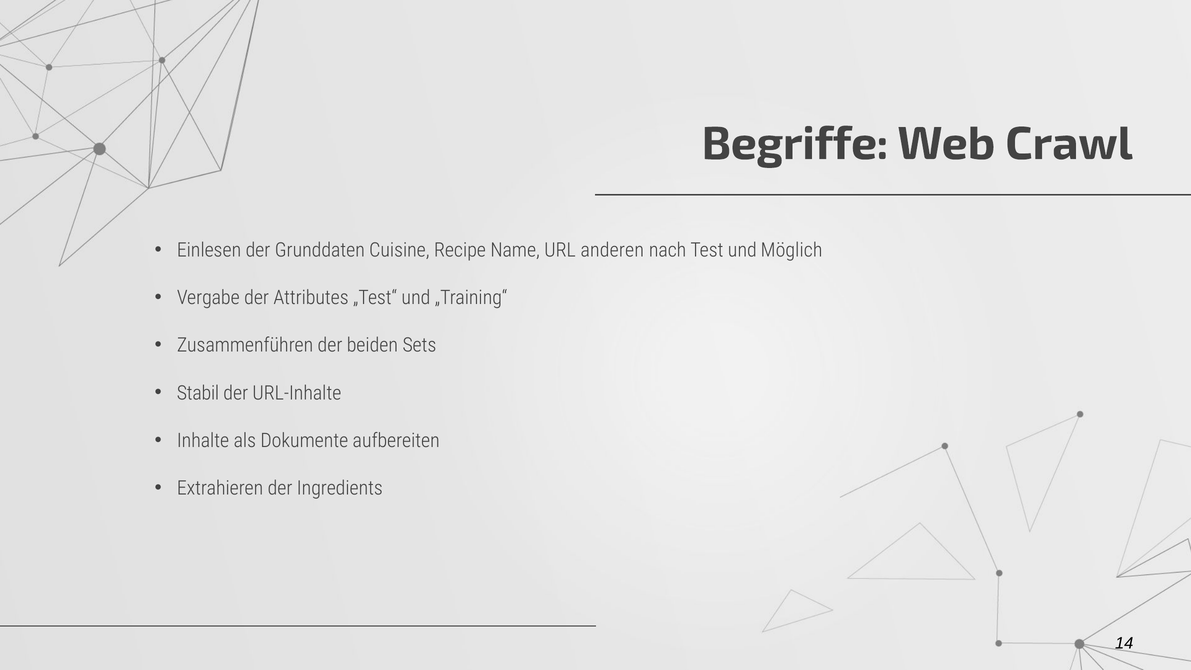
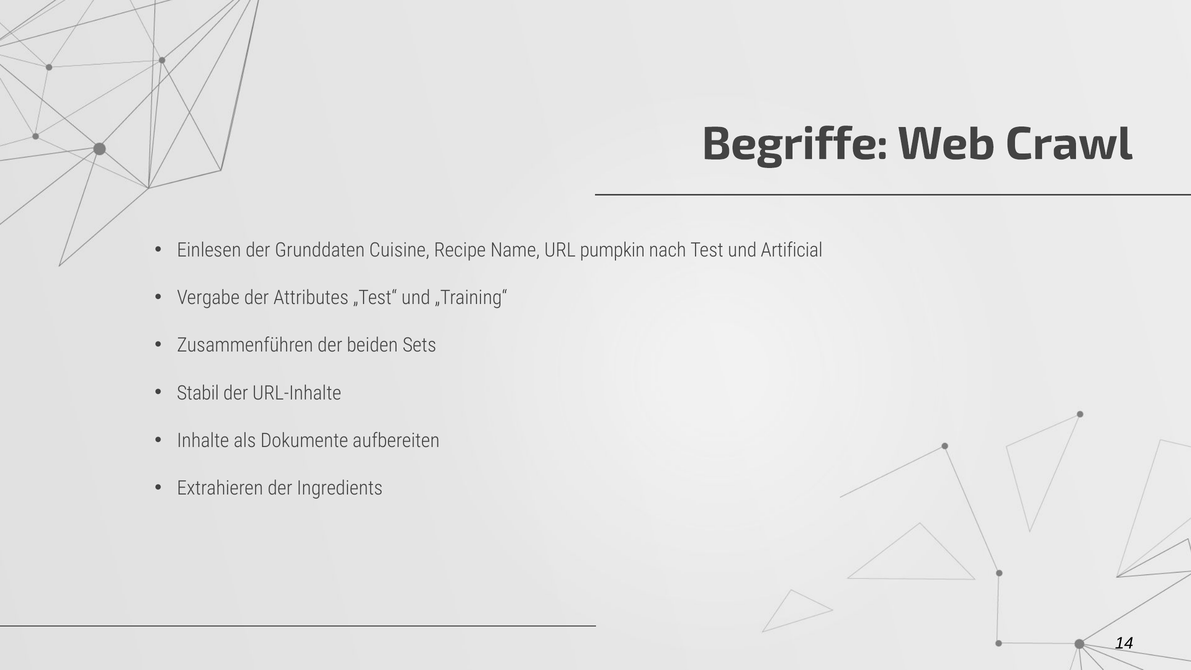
anderen: anderen -> pumpkin
Möglich: Möglich -> Artificial
